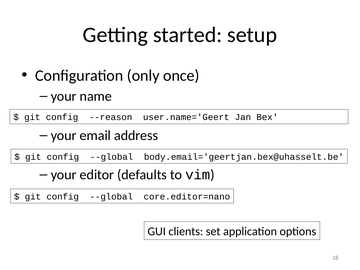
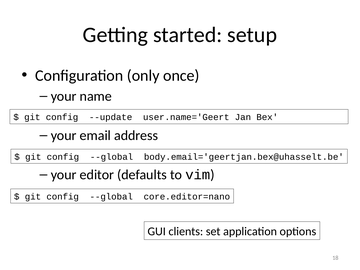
--reason: --reason -> --update
